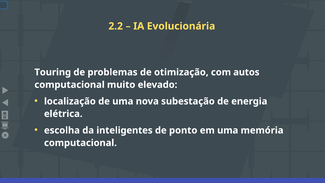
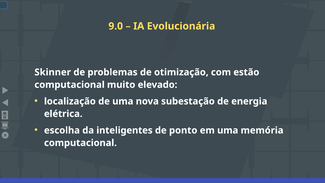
2.2: 2.2 -> 9.0
Touring: Touring -> Skinner
autos: autos -> estão
